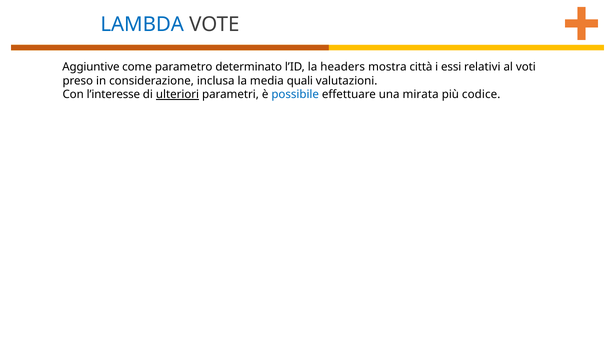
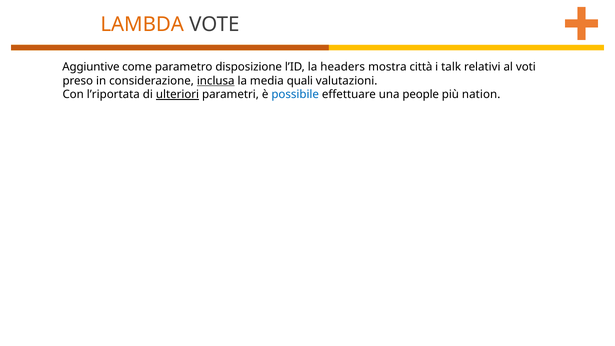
LAMBDA colour: blue -> orange
determinato: determinato -> disposizione
essi: essi -> talk
inclusa underline: none -> present
l’interesse: l’interesse -> l’riportata
mirata: mirata -> people
codice: codice -> nation
